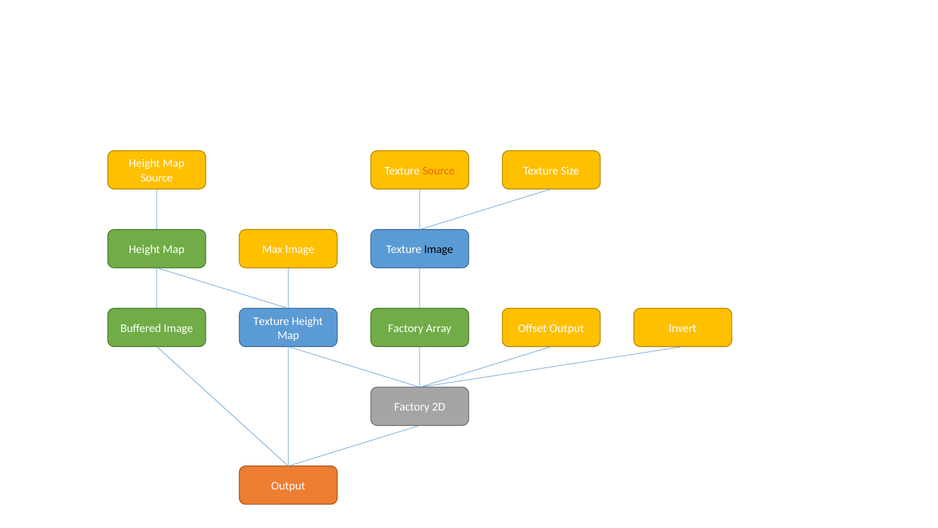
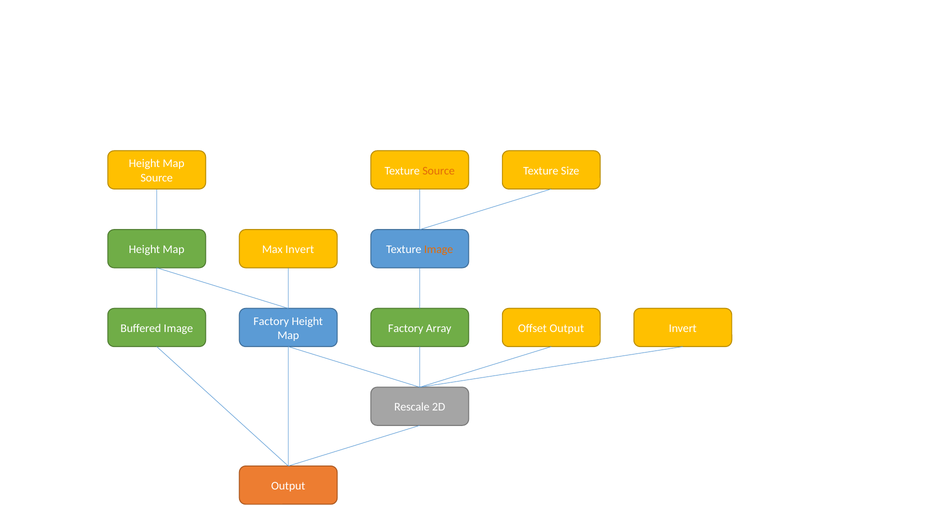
Max Image: Image -> Invert
Image at (439, 249) colour: black -> orange
Texture at (271, 321): Texture -> Factory
Factory at (412, 407): Factory -> Rescale
